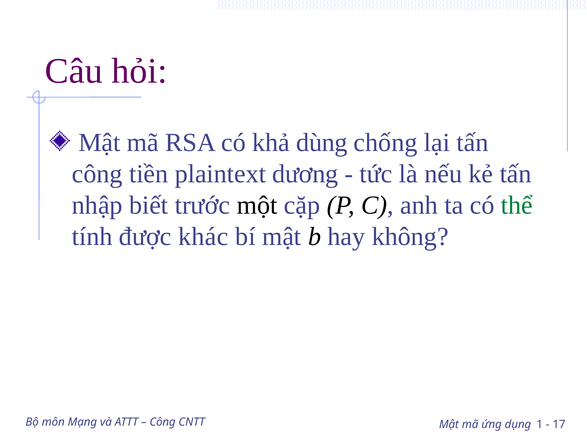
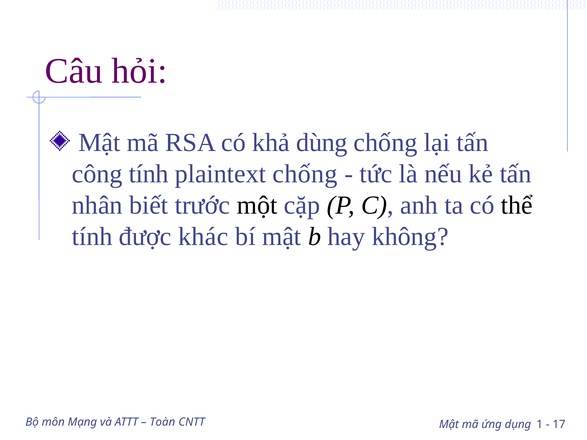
công tiền: tiền -> tính
plaintext dương: dương -> chống
nhập: nhập -> nhân
thể colour: green -> black
Công at (163, 422): Công -> Toàn
